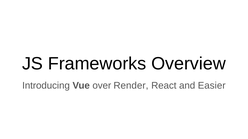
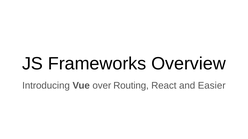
Render: Render -> Routing
